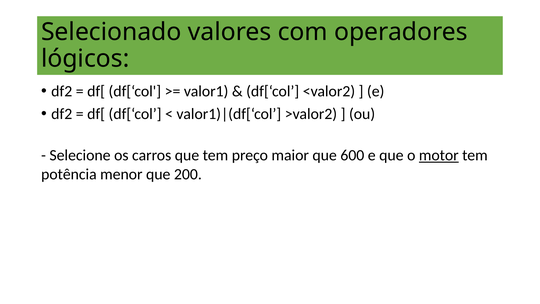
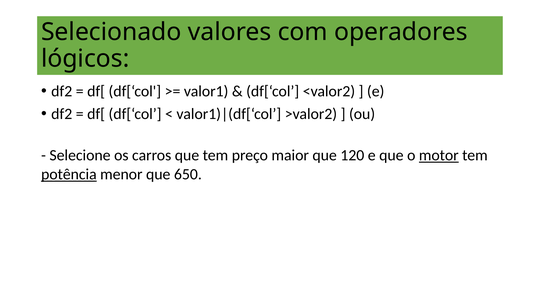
600: 600 -> 120
potência underline: none -> present
200: 200 -> 650
